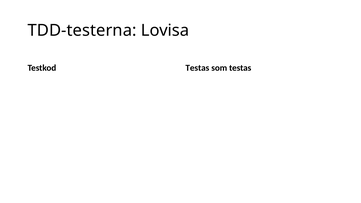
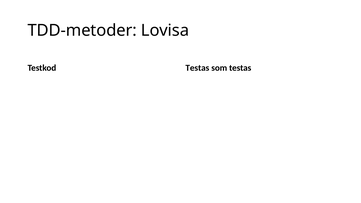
TDD-testerna: TDD-testerna -> TDD-metoder
